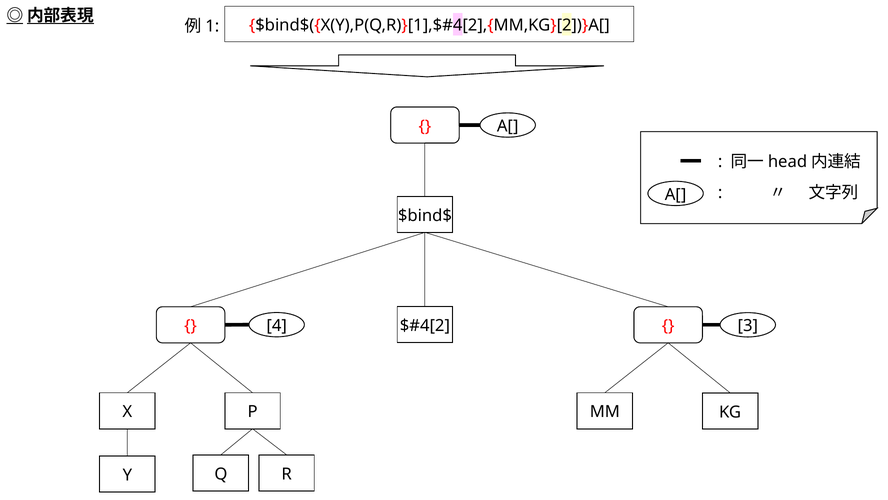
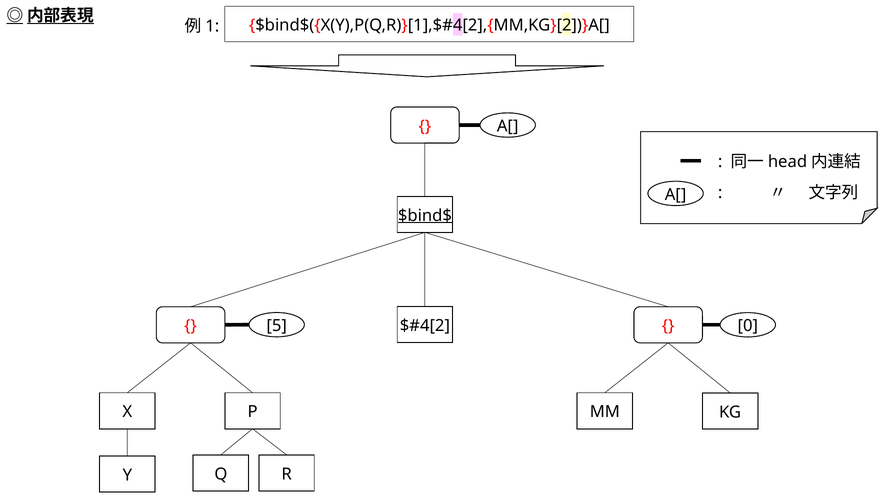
$bind$ underline: none -> present
3: 3 -> 0
4: 4 -> 5
